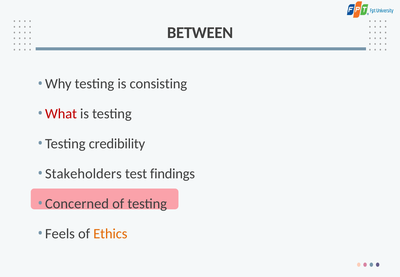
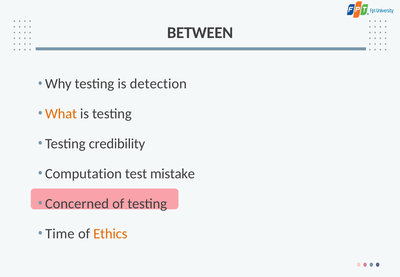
consisting: consisting -> detection
What colour: red -> orange
Stakeholders: Stakeholders -> Computation
findings: findings -> mistake
Feels: Feels -> Time
